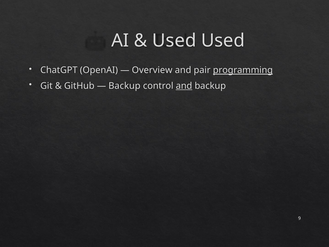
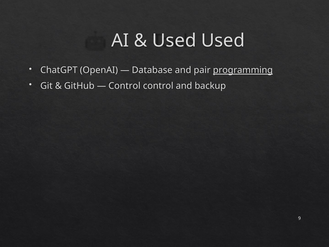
Overview: Overview -> Database
Backup at (124, 86): Backup -> Control
and at (184, 86) underline: present -> none
